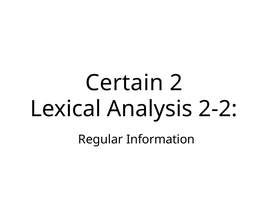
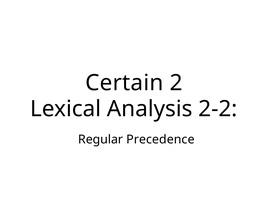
Information: Information -> Precedence
